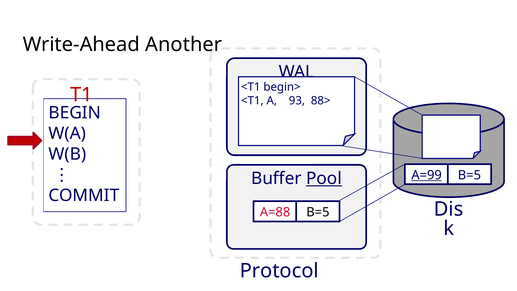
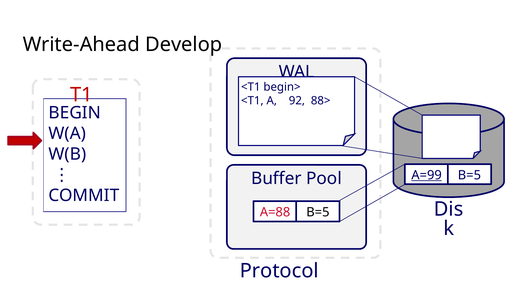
Another: Another -> Develop
93: 93 -> 92
Pool underline: present -> none
